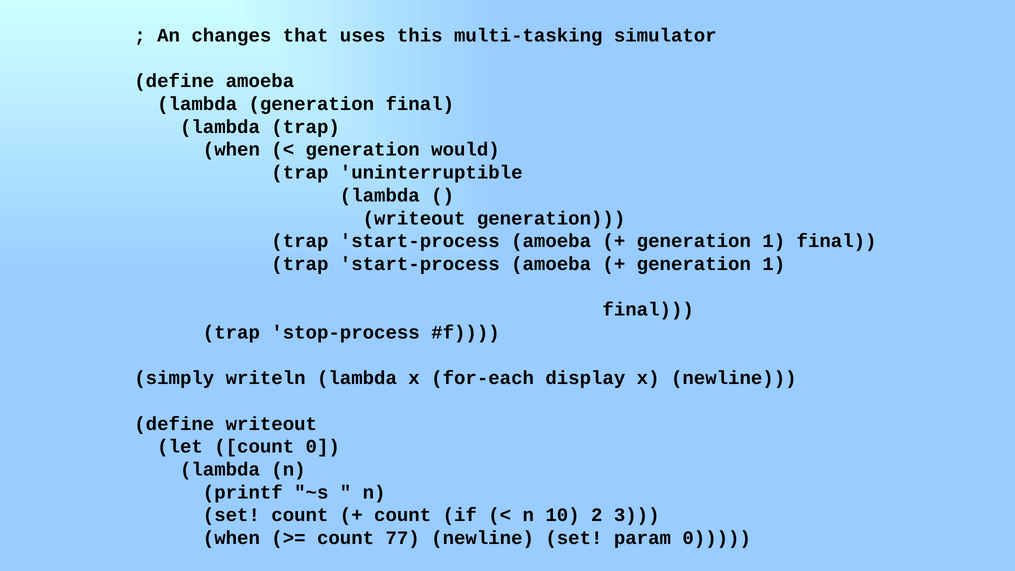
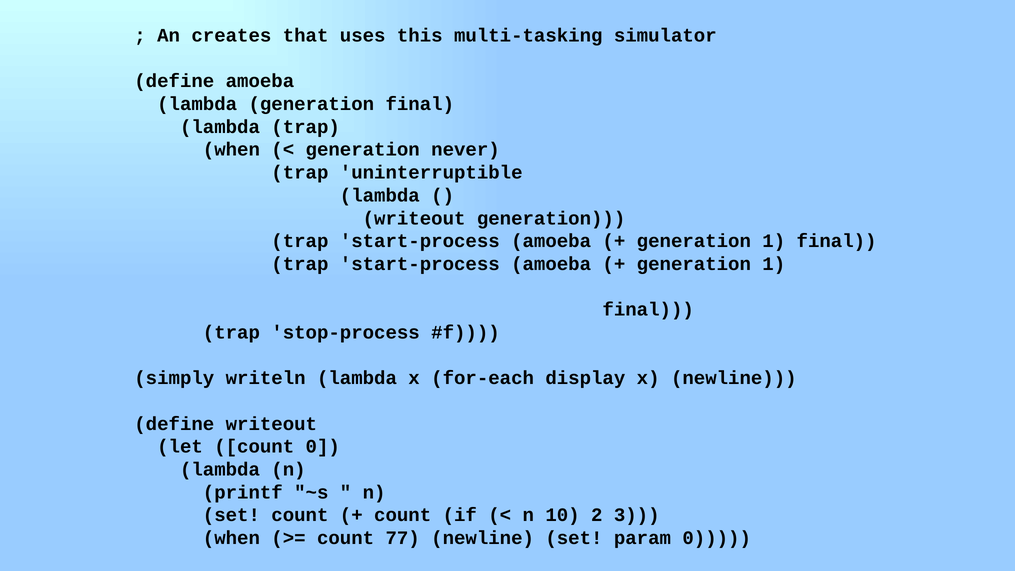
changes: changes -> creates
would: would -> never
